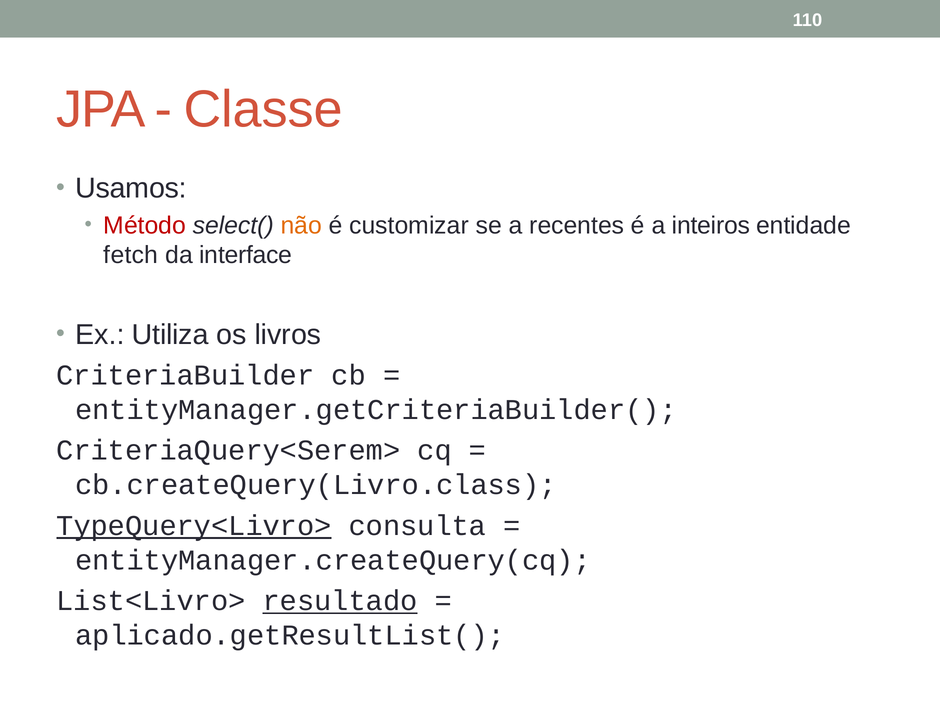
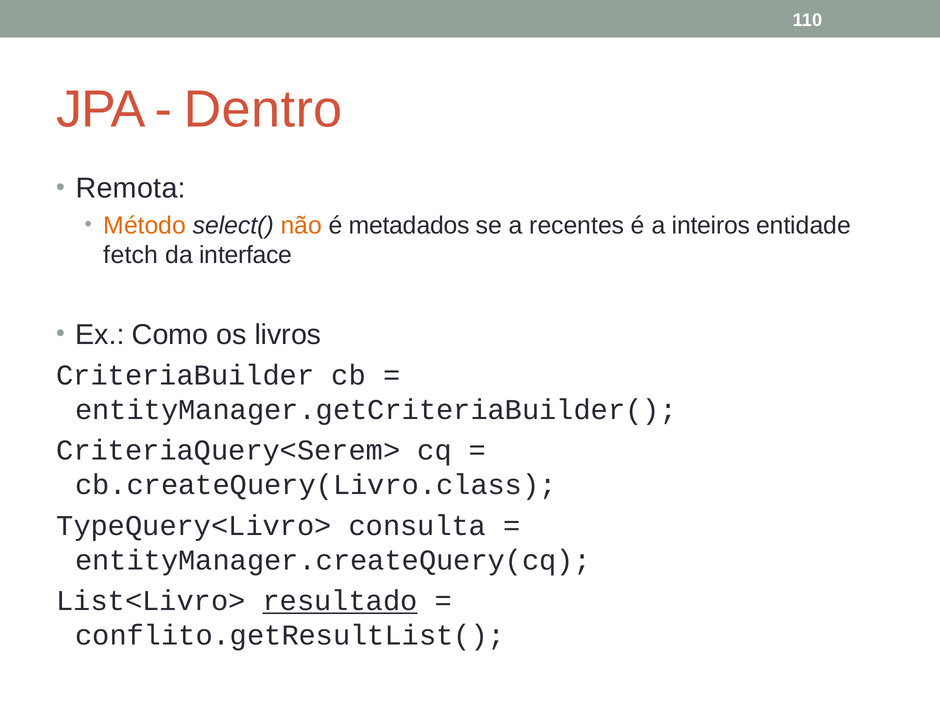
Classe: Classe -> Dentro
Usamos: Usamos -> Remota
Método colour: red -> orange
customizar: customizar -> metadados
Utiliza: Utiliza -> Como
TypeQuery<Livro> underline: present -> none
aplicado.getResultList(: aplicado.getResultList( -> conflito.getResultList(
